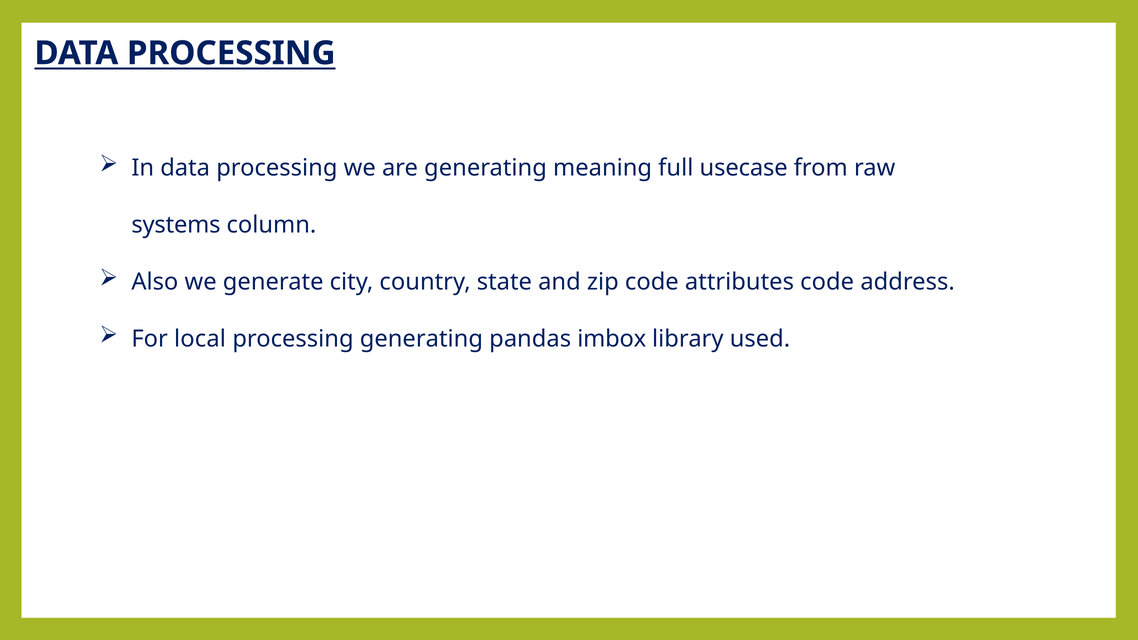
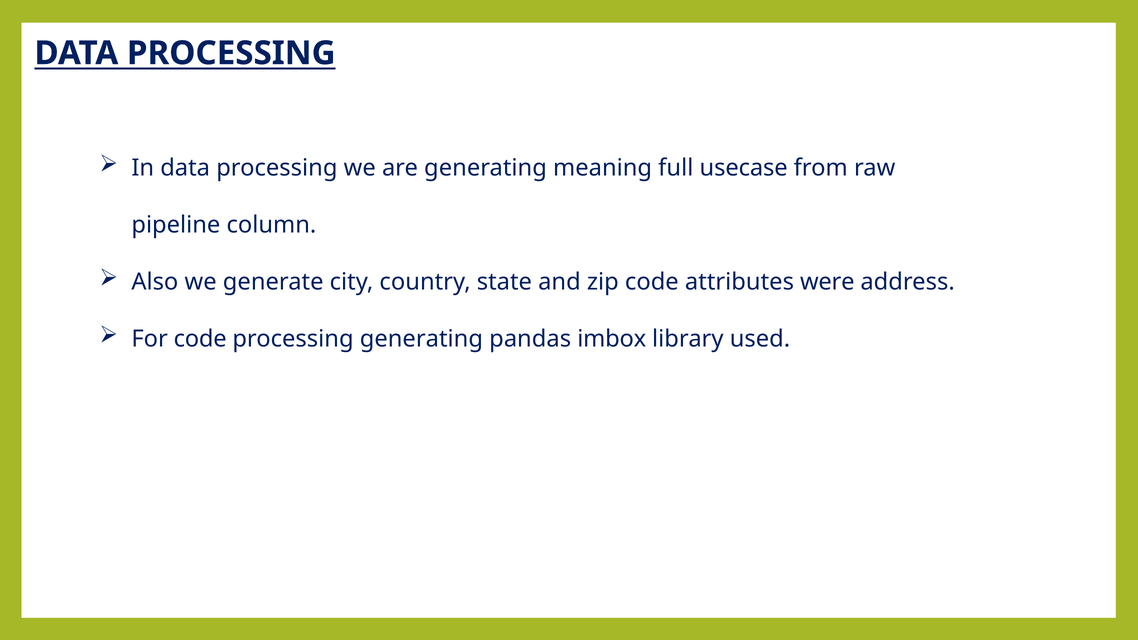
systems: systems -> pipeline
attributes code: code -> were
For local: local -> code
